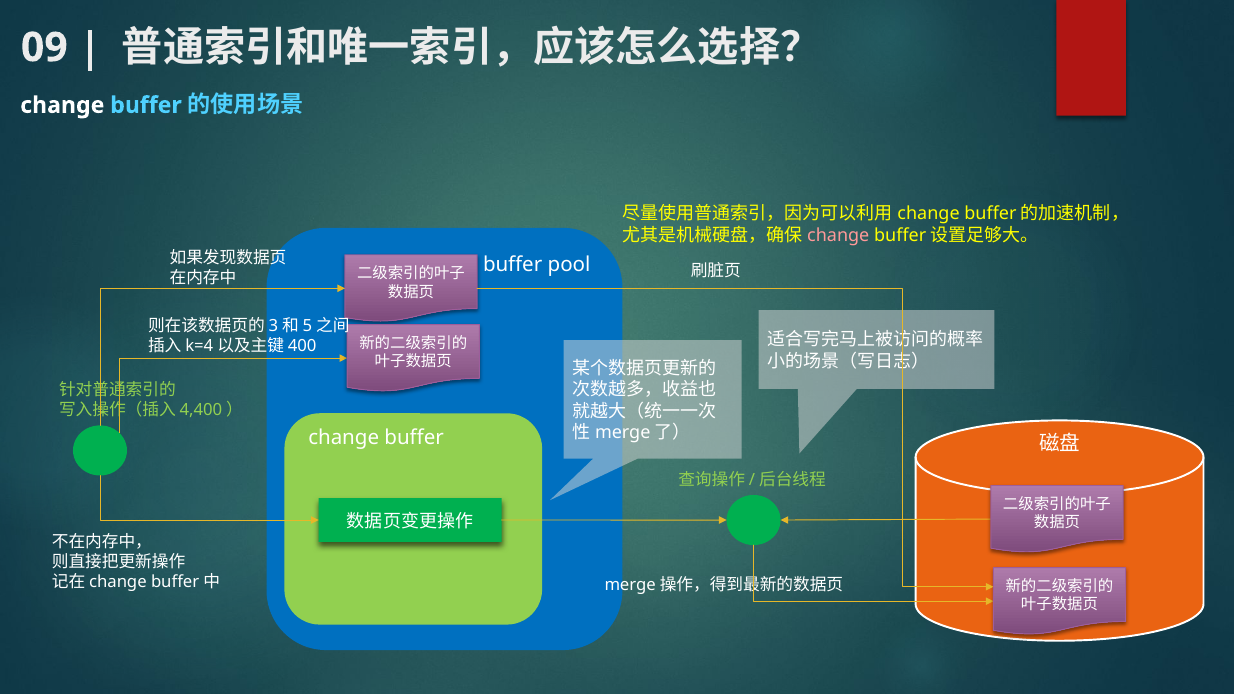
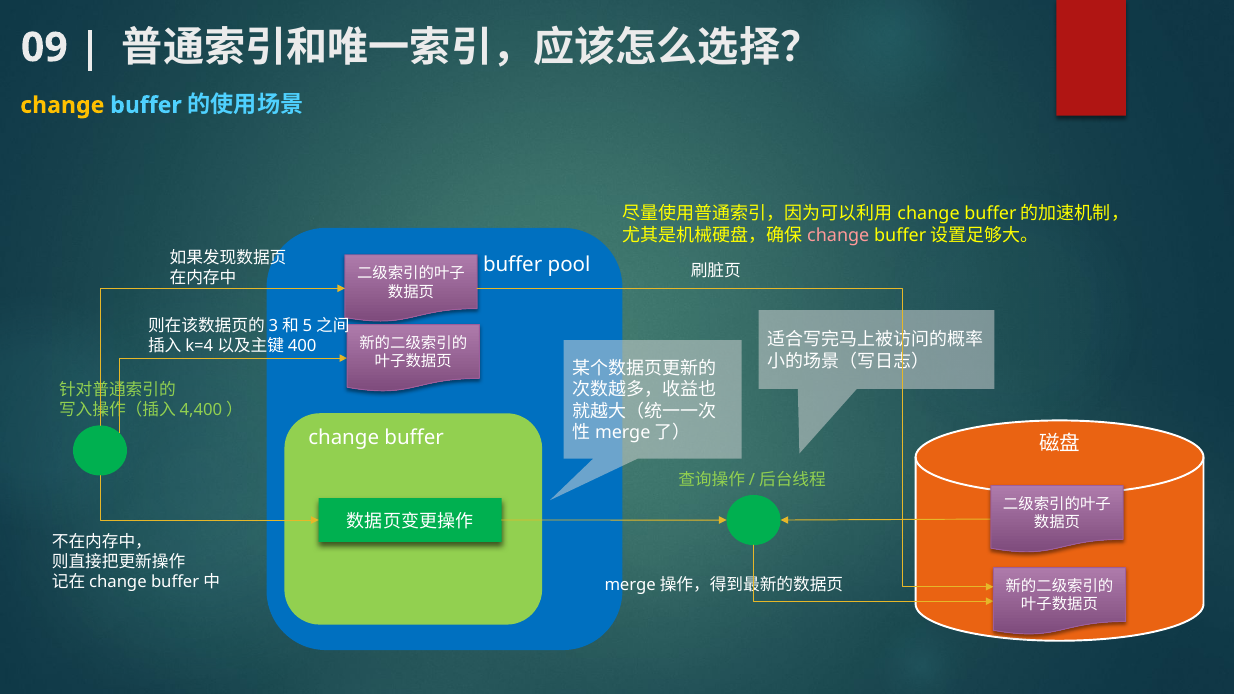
change at (62, 105) colour: white -> yellow
